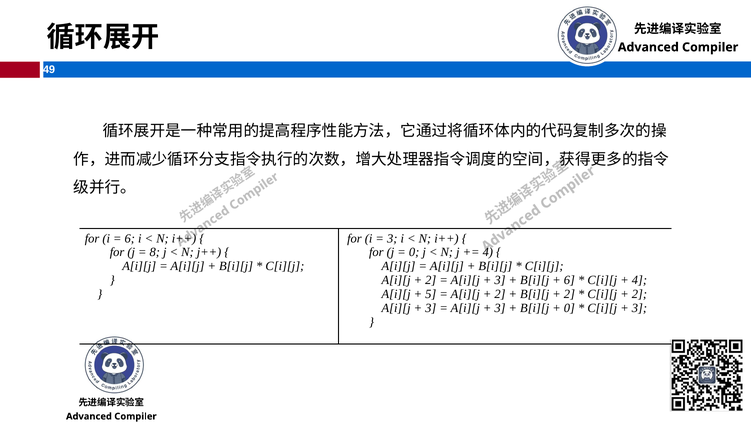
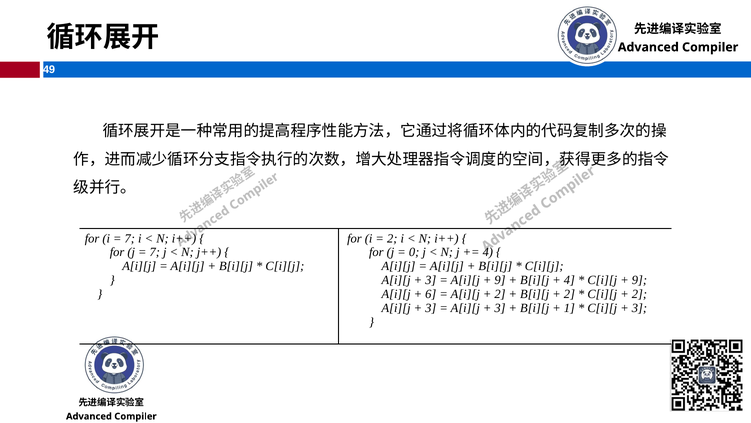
6 at (130, 238): 6 -> 7
3 at (392, 238): 3 -> 2
8 at (155, 252): 8 -> 7
2 at (431, 280): 2 -> 3
3 at (500, 280): 3 -> 9
6 at (569, 280): 6 -> 4
4 at (639, 280): 4 -> 9
5: 5 -> 6
0 at (569, 308): 0 -> 1
